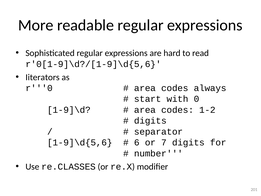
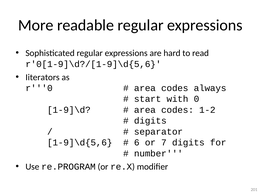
re.CLASSES: re.CLASSES -> re.PROGRAM
